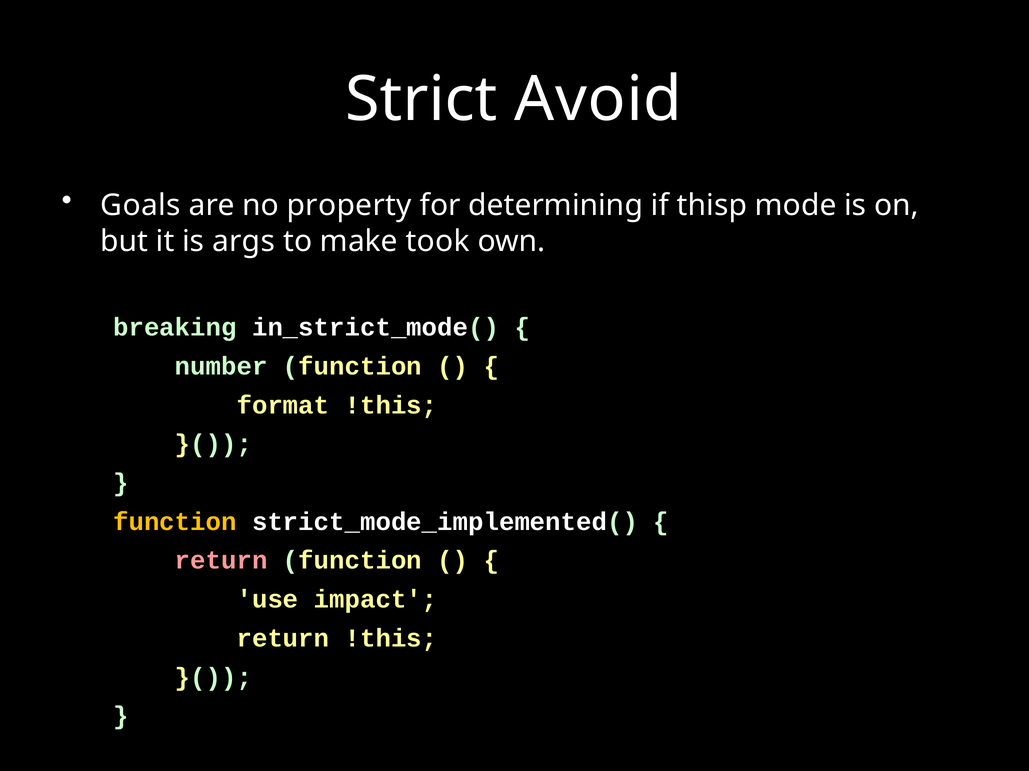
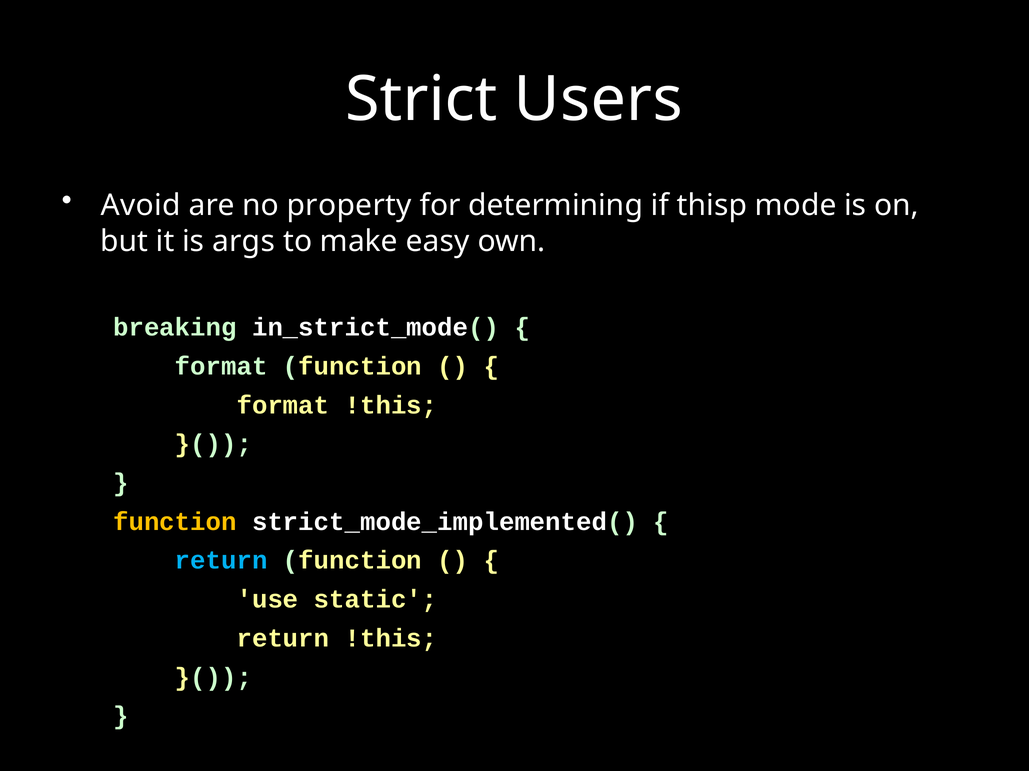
Avoid: Avoid -> Users
Goals: Goals -> Avoid
took: took -> easy
number at (221, 367): number -> format
return at (221, 561) colour: pink -> light blue
impact: impact -> static
